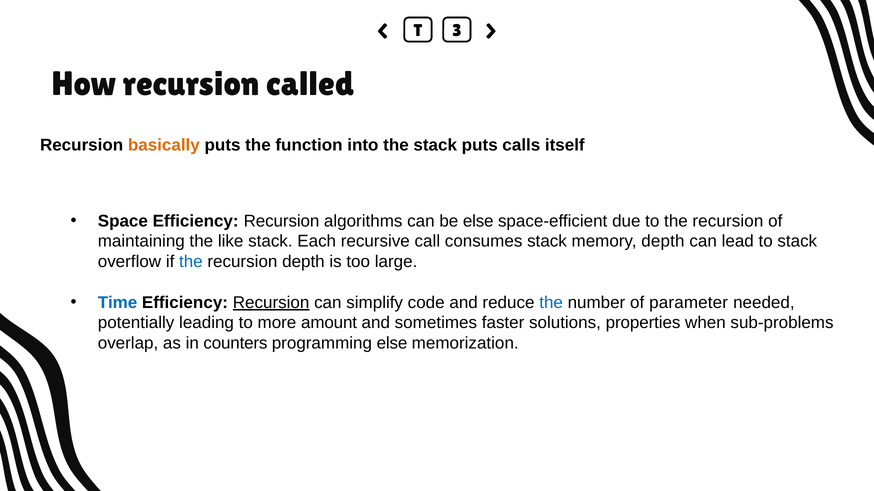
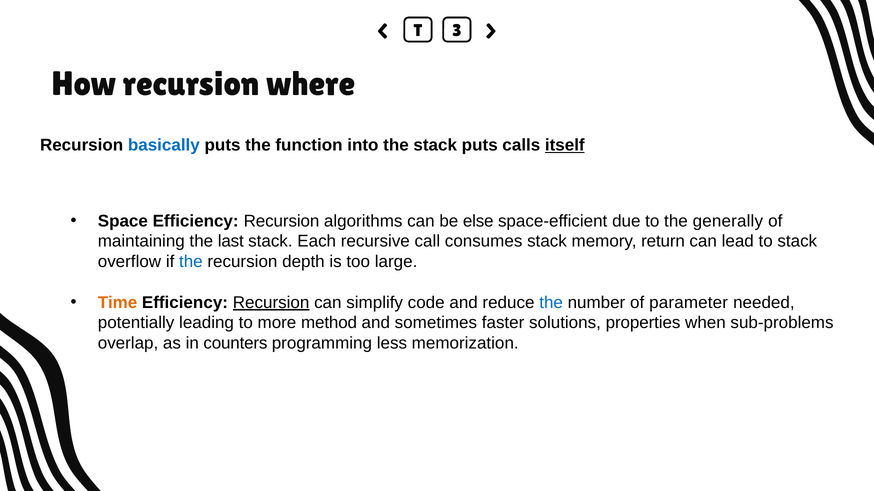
called: called -> where
basically colour: orange -> blue
itself underline: none -> present
to the recursion: recursion -> generally
like: like -> last
memory depth: depth -> return
Time colour: blue -> orange
amount: amount -> method
programming else: else -> less
